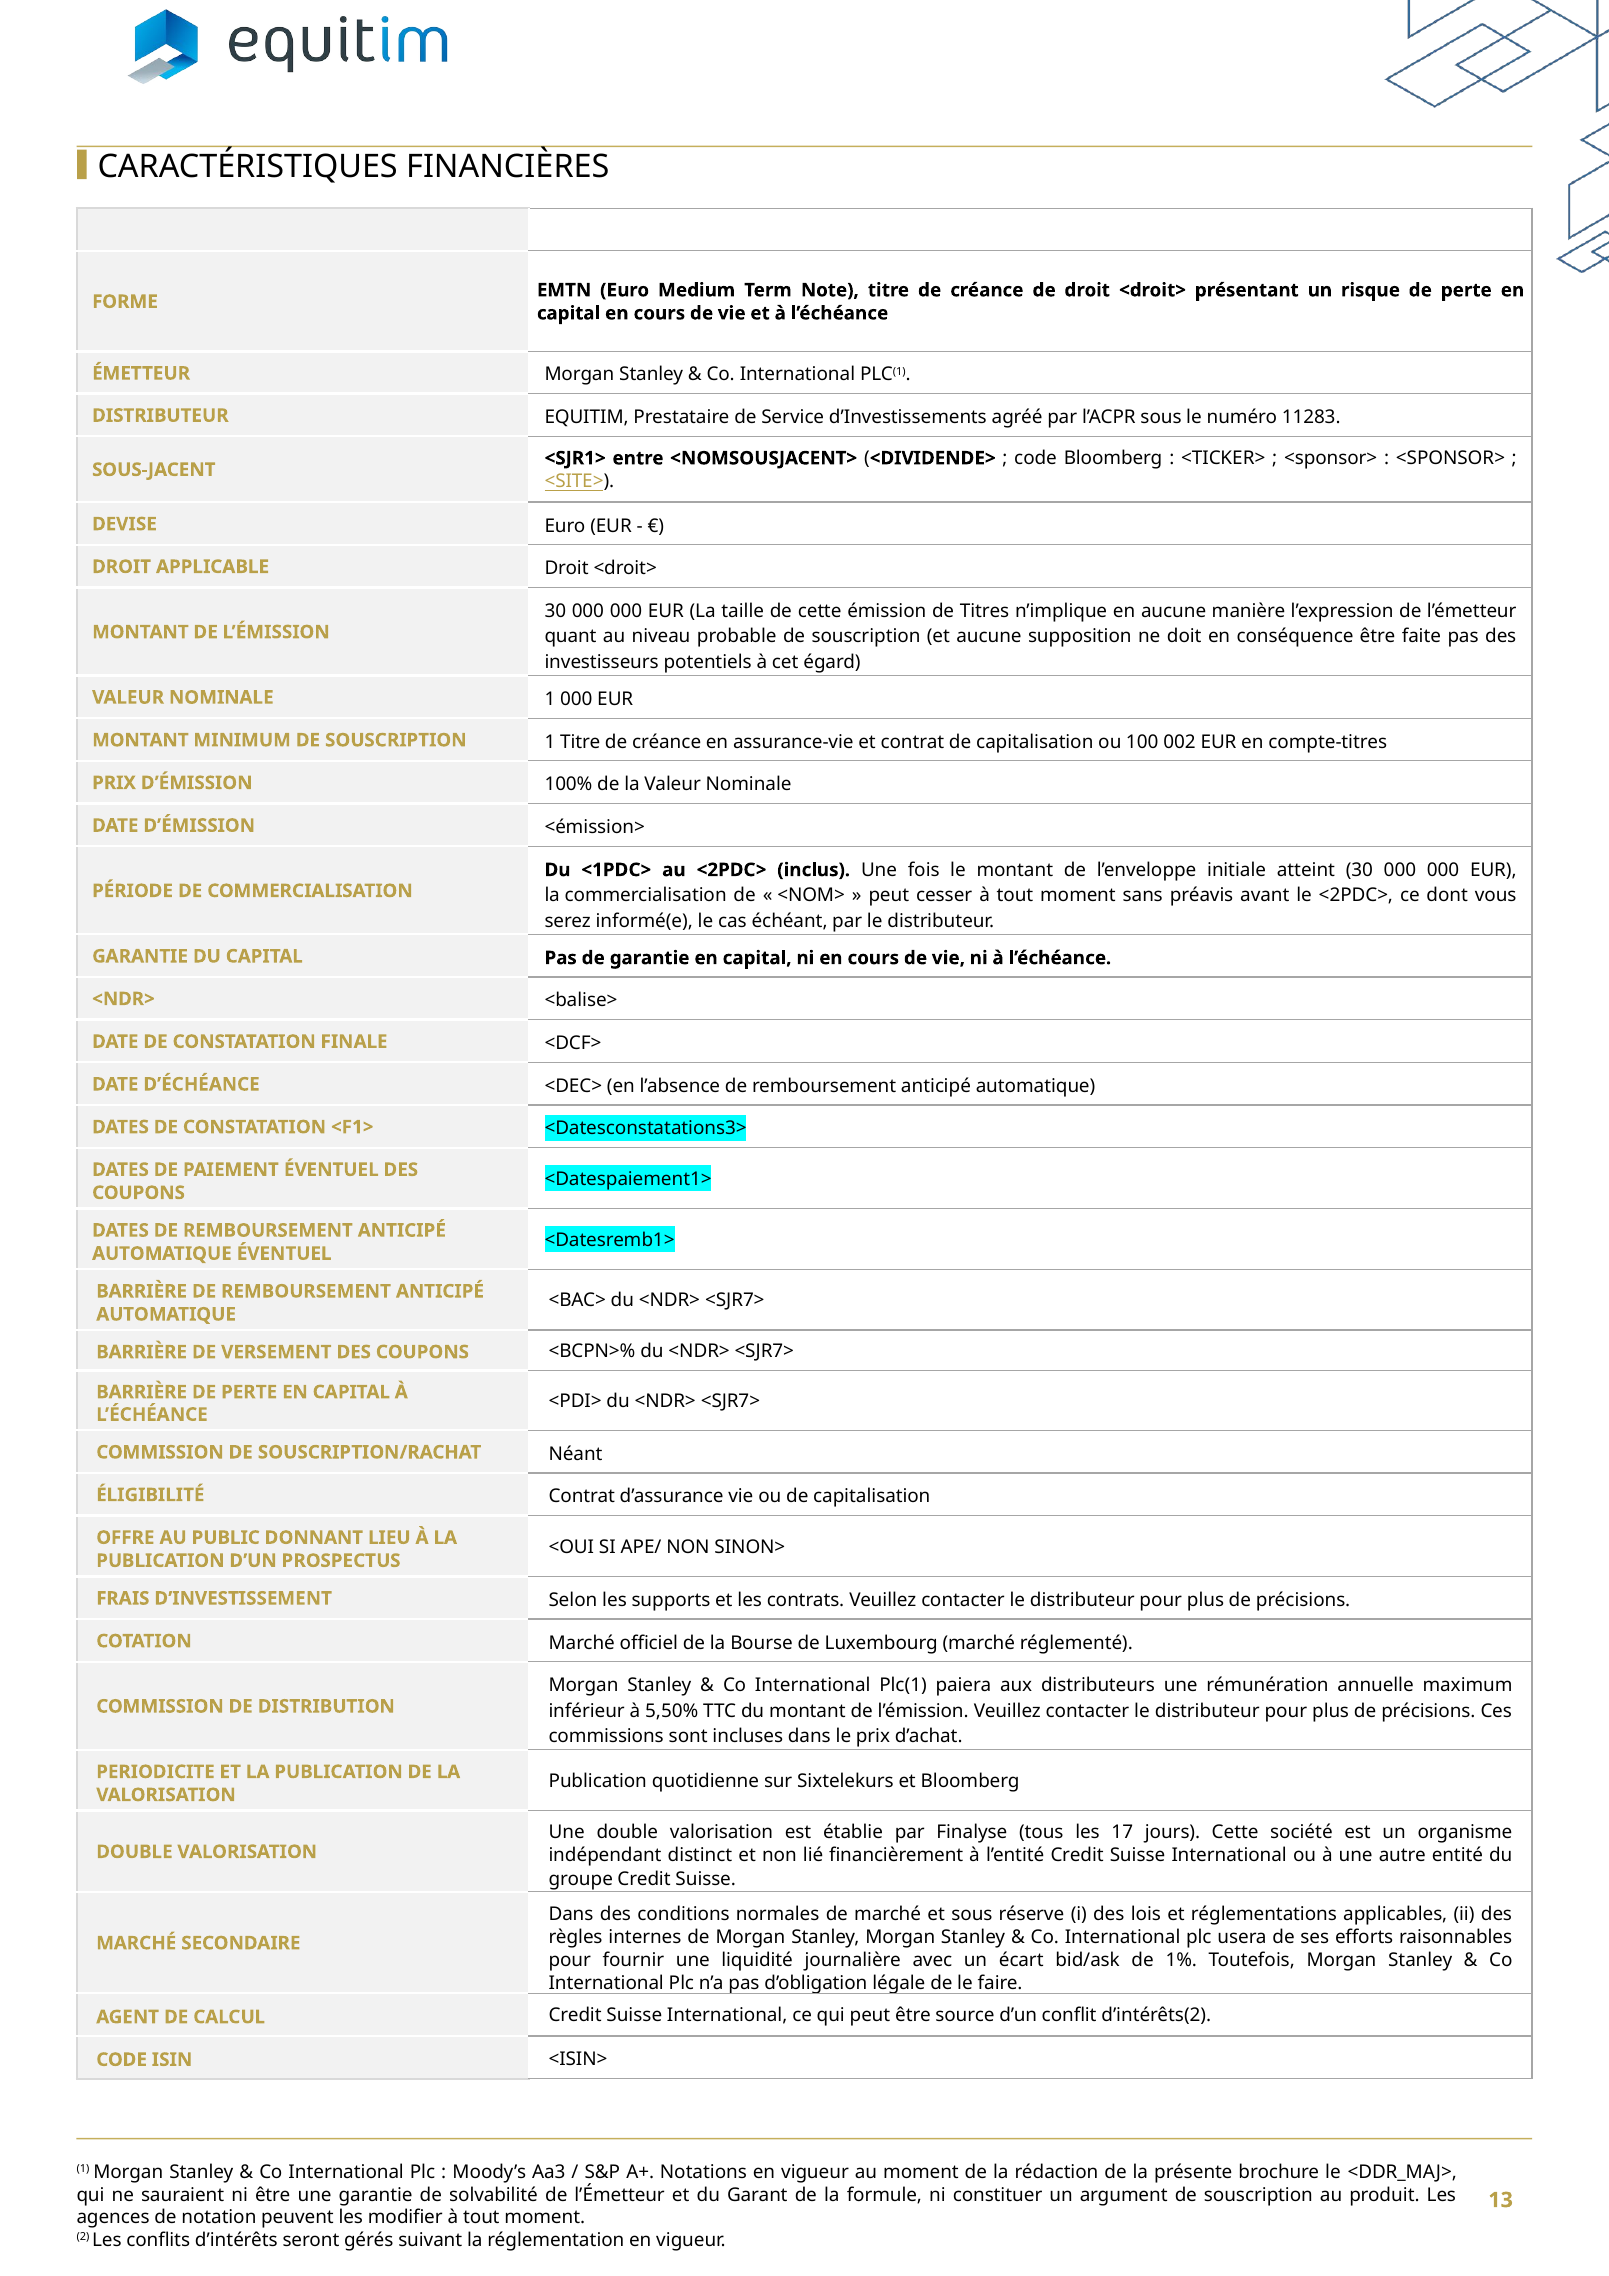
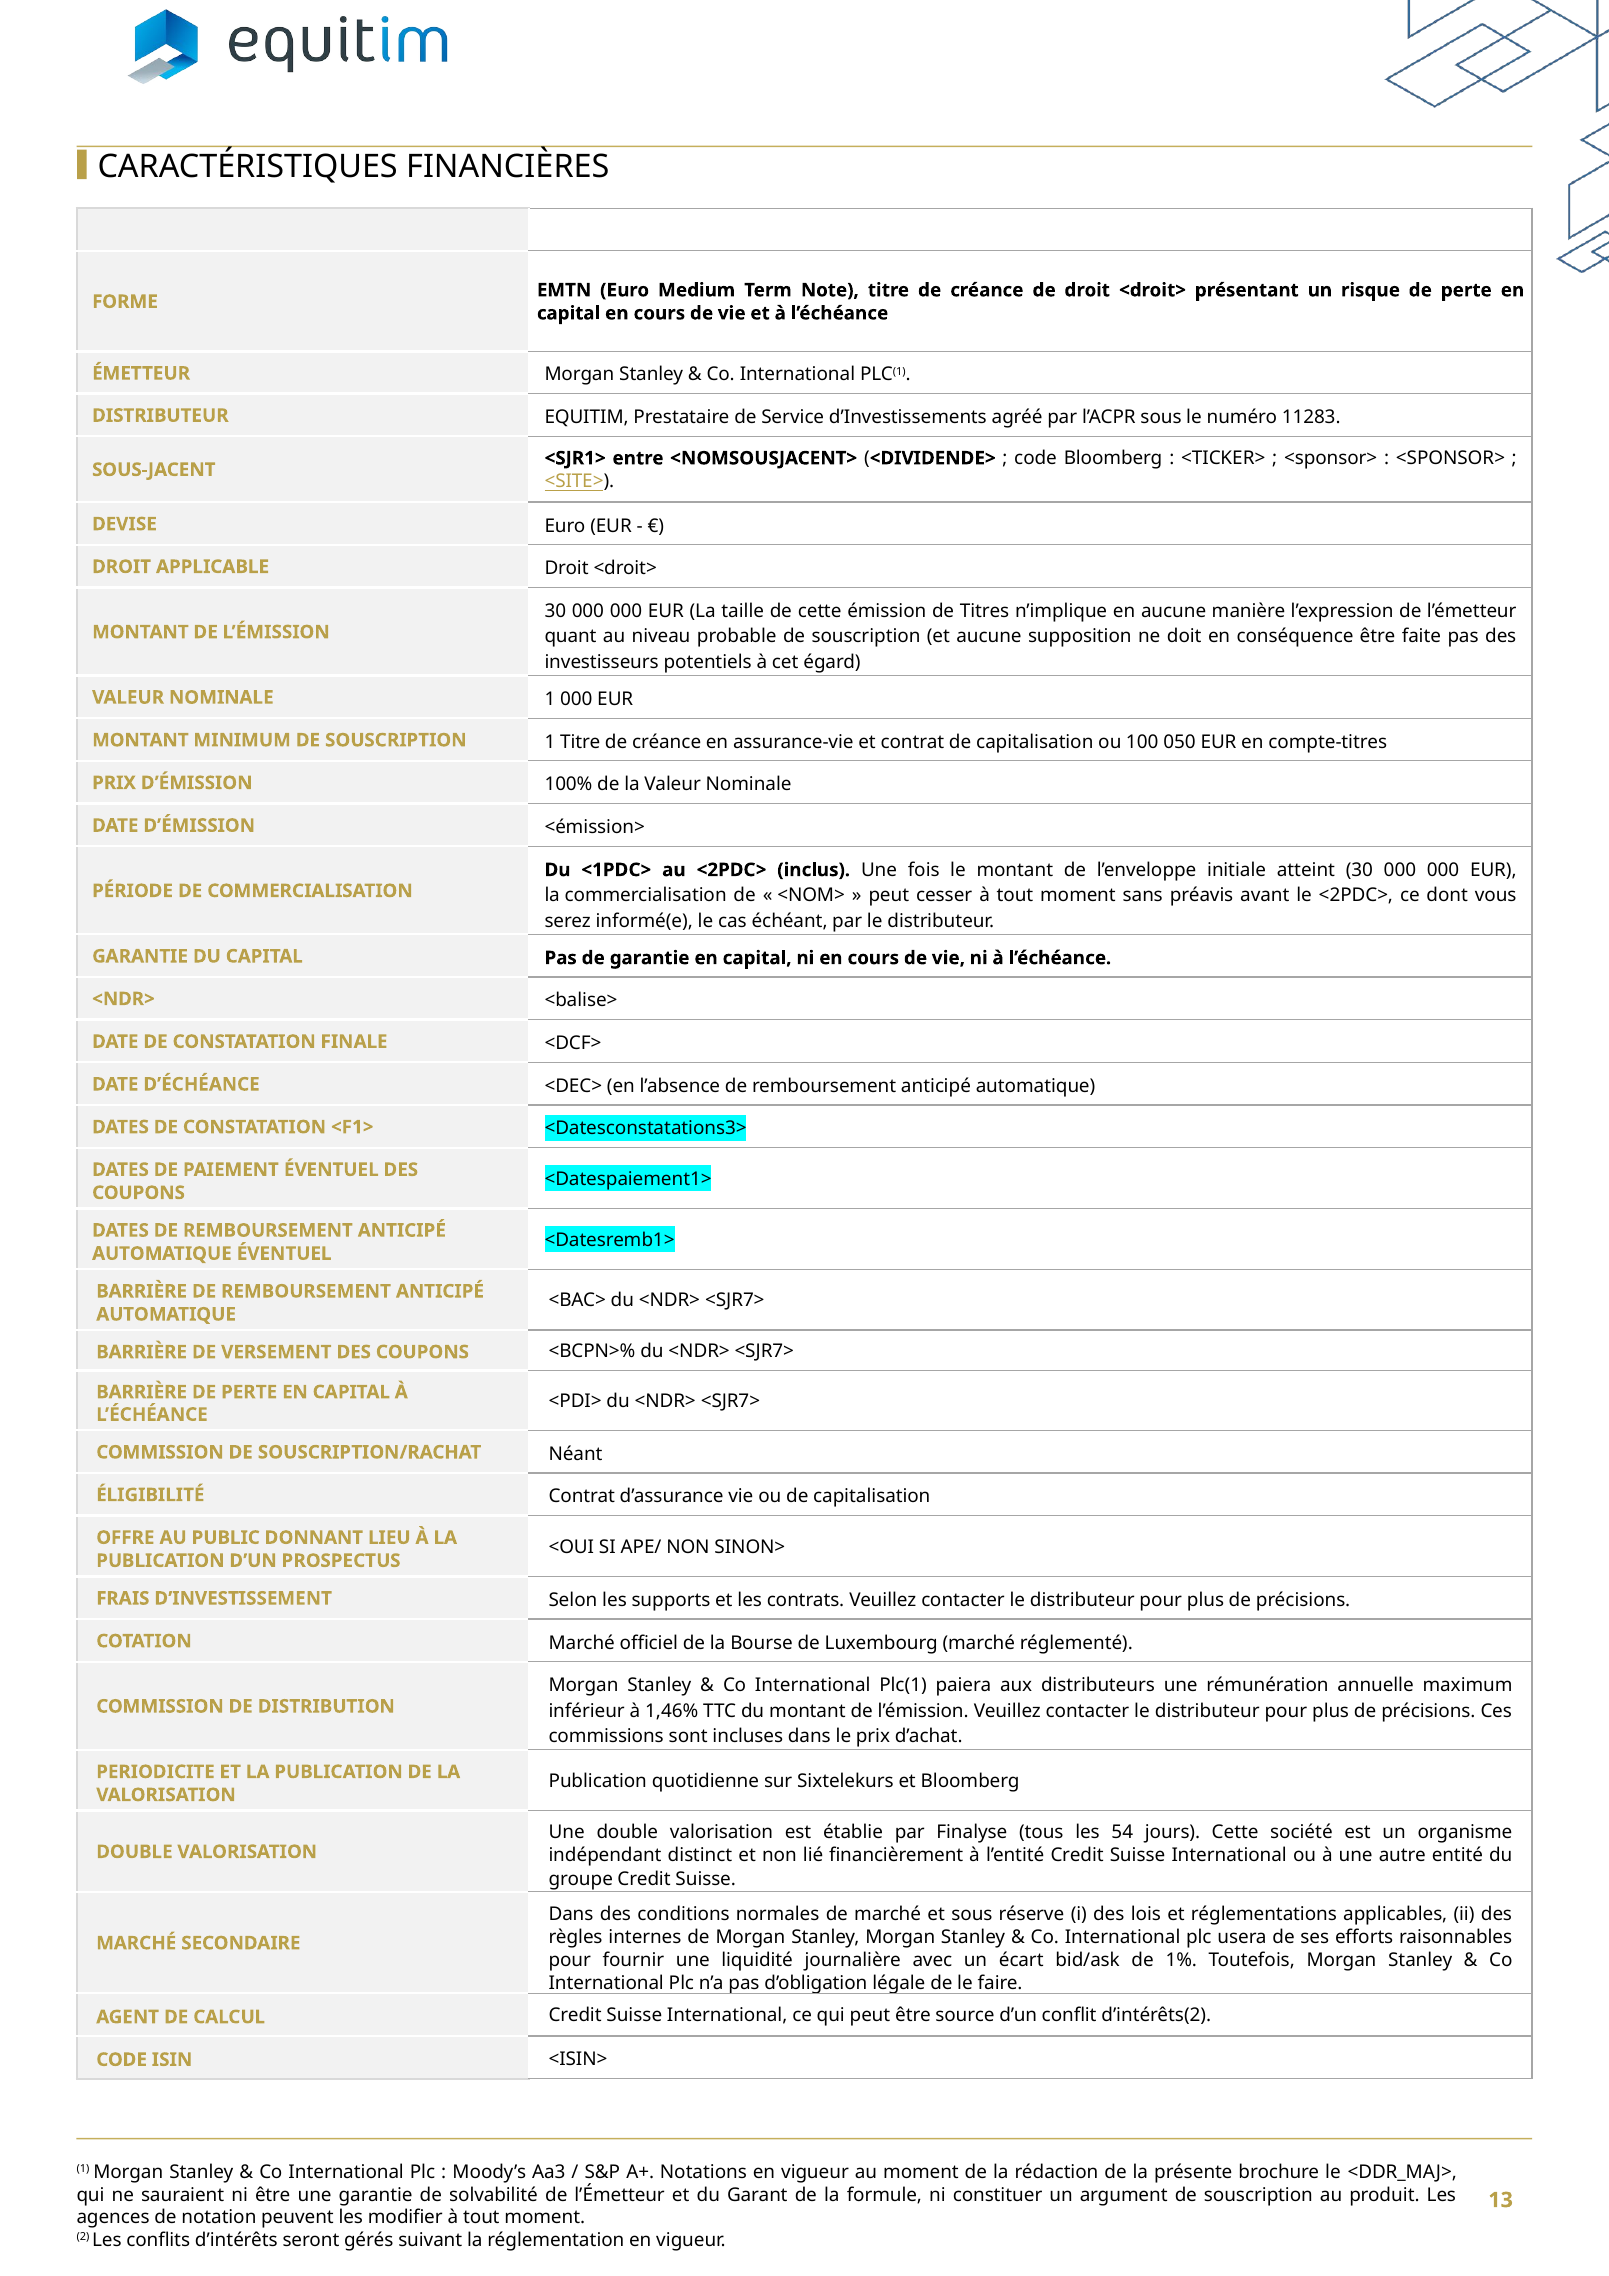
002: 002 -> 050
5,50%: 5,50% -> 1,46%
17: 17 -> 54
